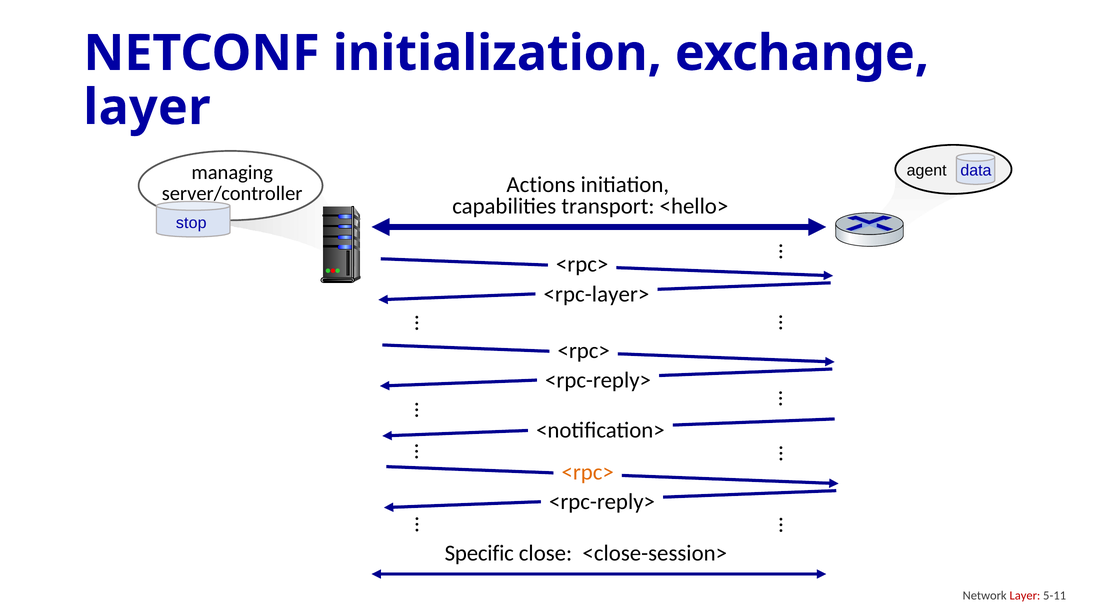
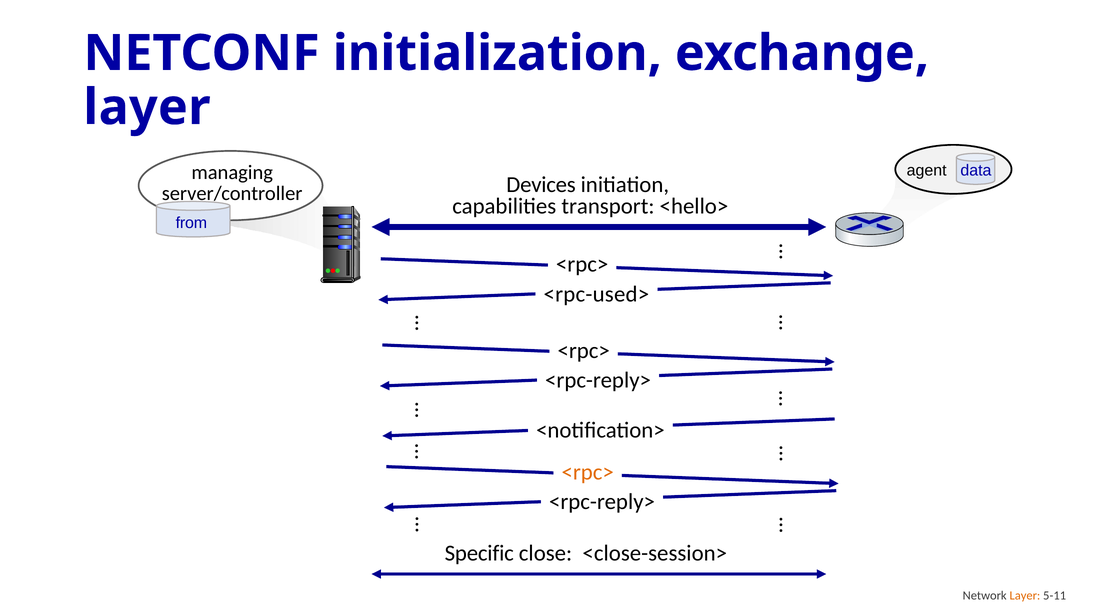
Actions: Actions -> Devices
stop: stop -> from
<rpc-layer>: <rpc-layer> -> <rpc-used>
Layer at (1025, 596) colour: red -> orange
